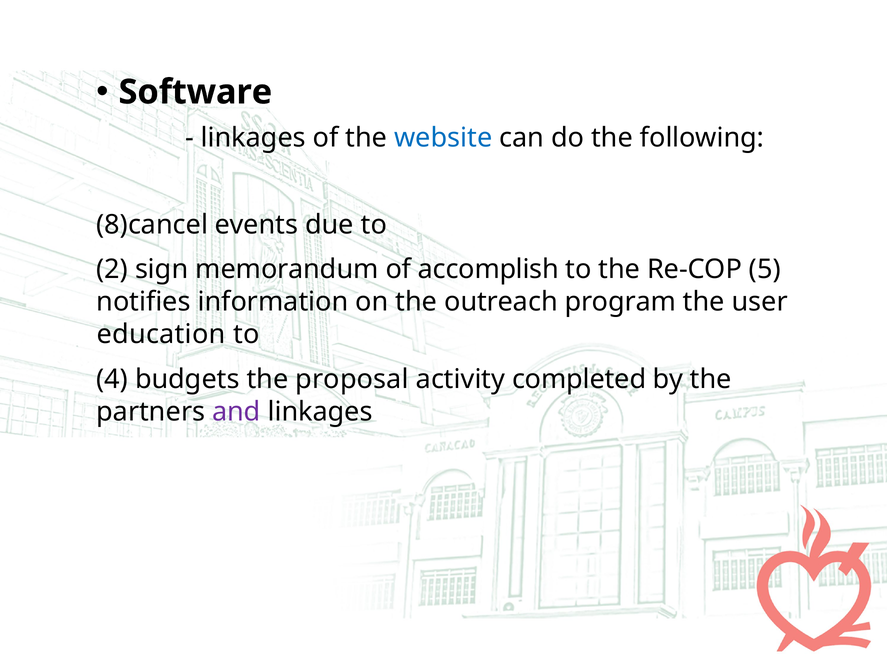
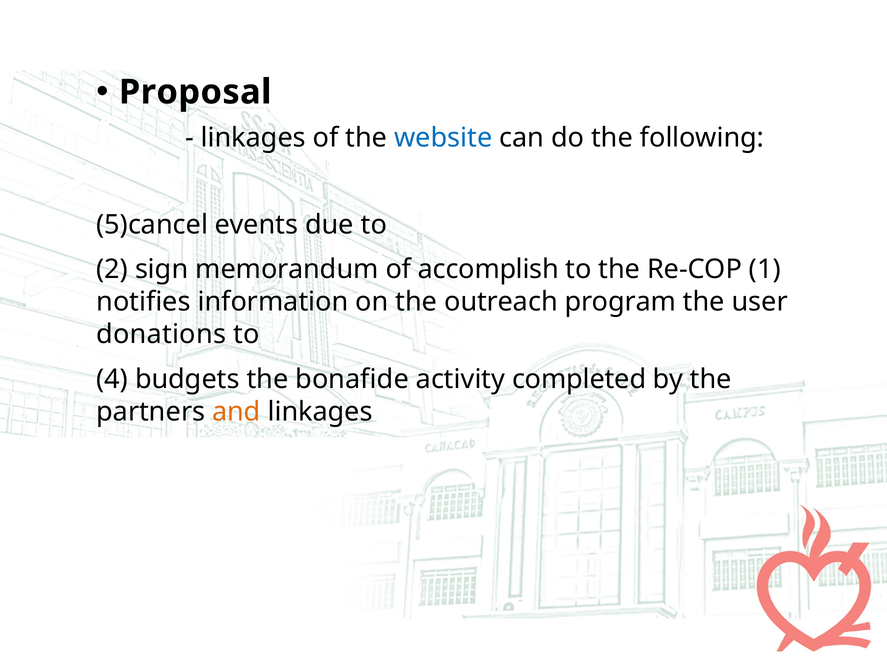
Software: Software -> Proposal
8)cancel: 8)cancel -> 5)cancel
5: 5 -> 1
education: education -> donations
proposal: proposal -> bonafide
and colour: purple -> orange
